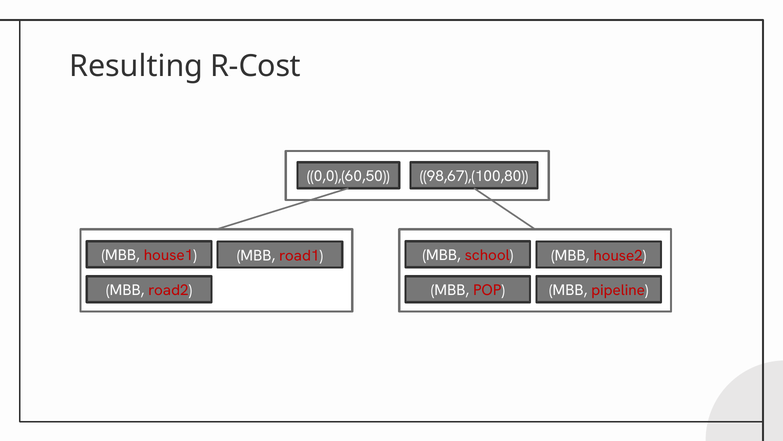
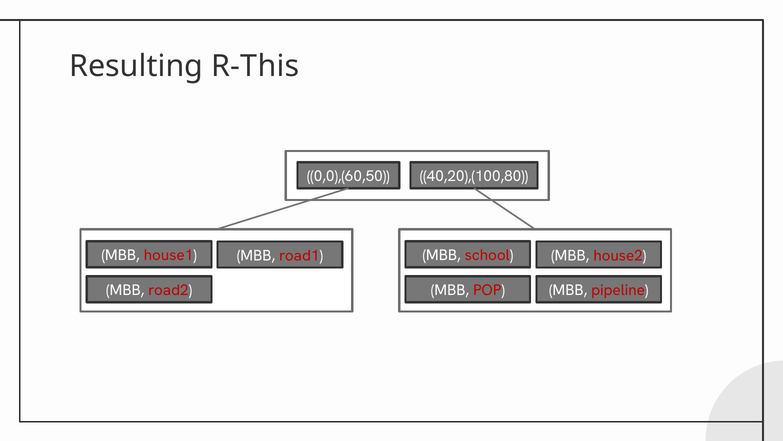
R-Cost: R-Cost -> R-This
98,67),(100,80: 98,67),(100,80 -> 40,20),(100,80
